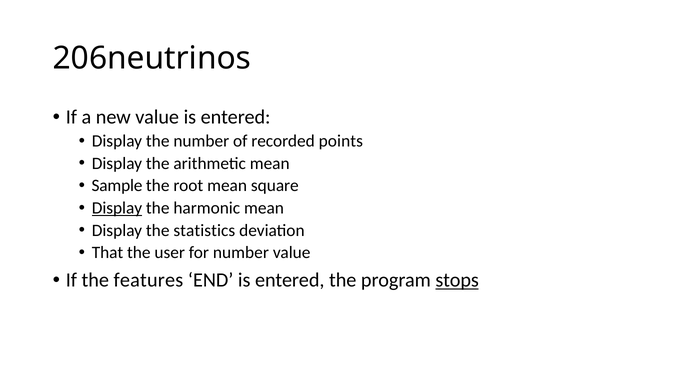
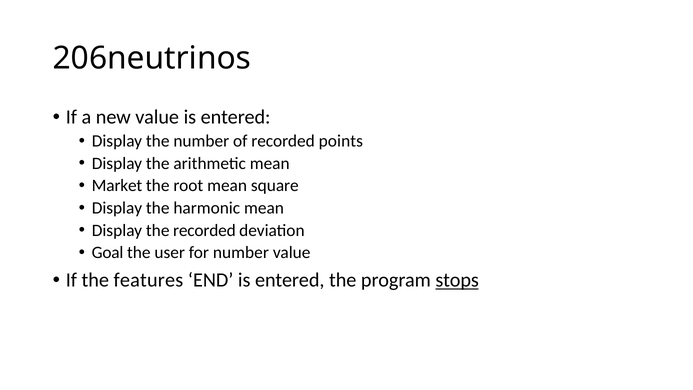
Sample: Sample -> Market
Display at (117, 208) underline: present -> none
the statistics: statistics -> recorded
That: That -> Goal
